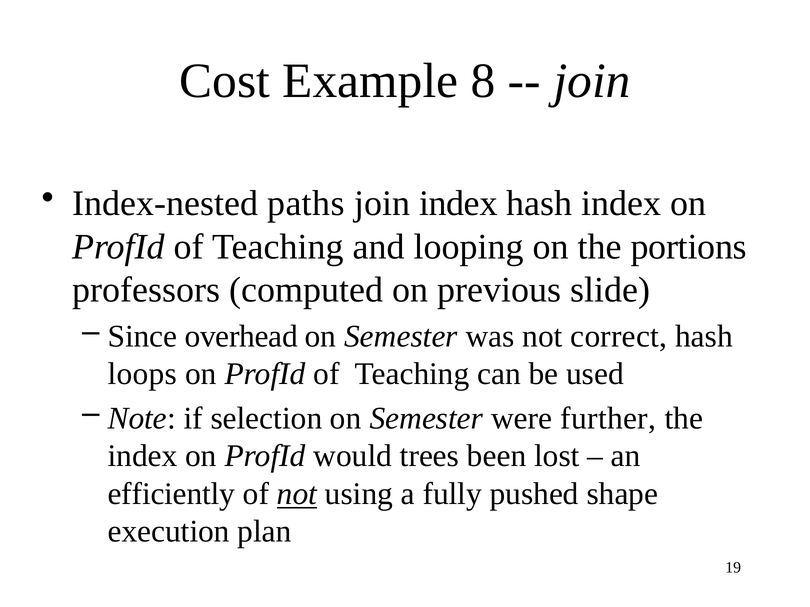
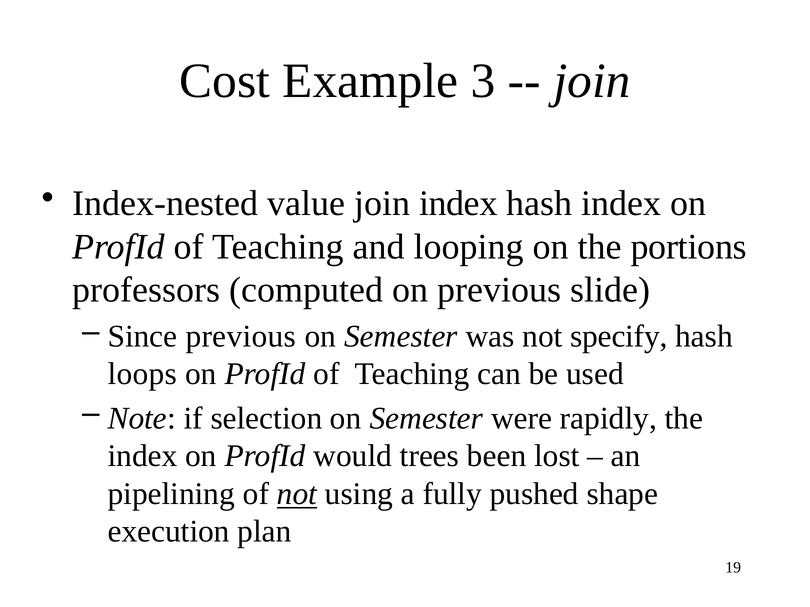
8: 8 -> 3
paths: paths -> value
Since overhead: overhead -> previous
correct: correct -> specify
further: further -> rapidly
efficiently: efficiently -> pipelining
